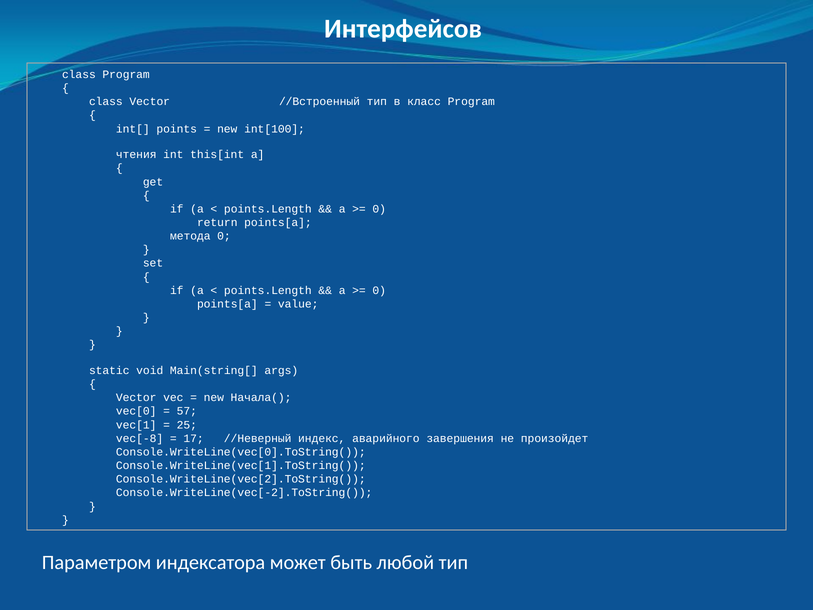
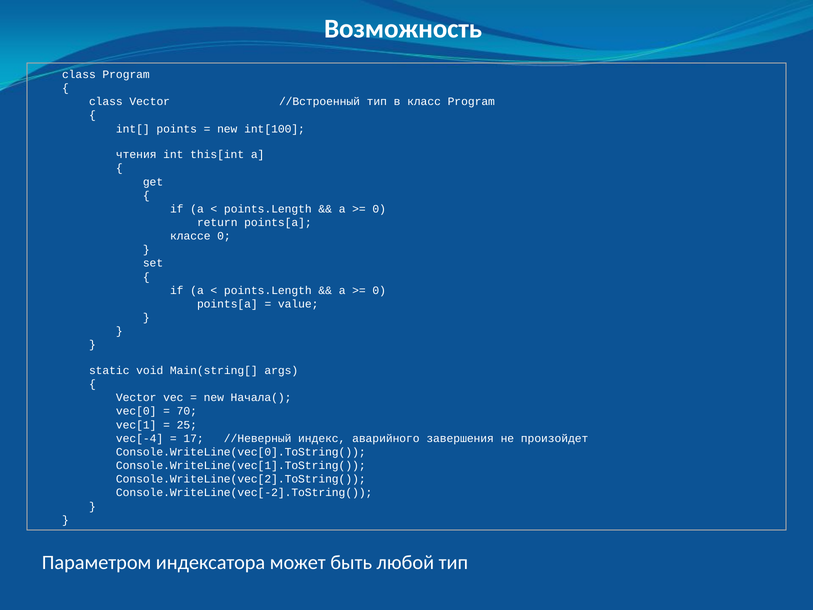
Интерфейсов: Интерфейсов -> Возможность
метода: метода -> классе
57: 57 -> 70
vec[-8: vec[-8 -> vec[-4
